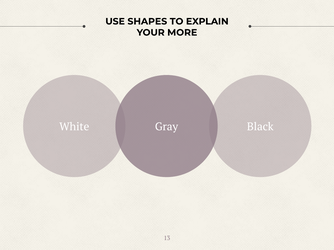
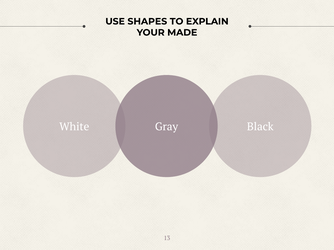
MORE: MORE -> MADE
